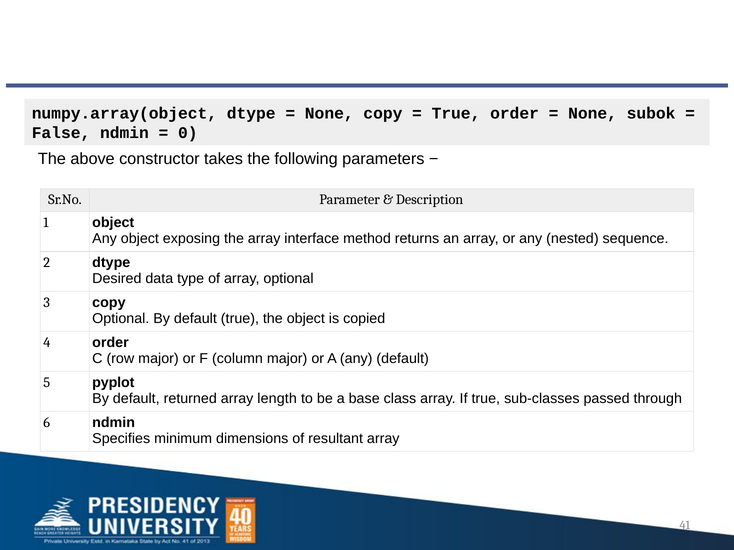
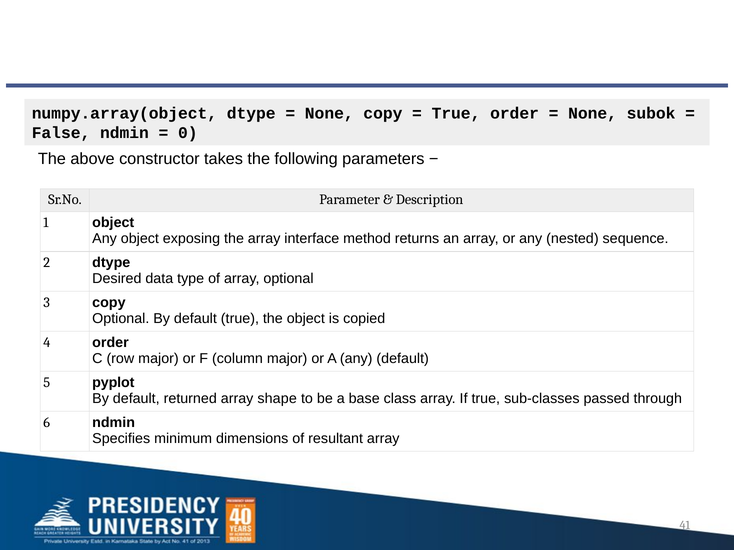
length: length -> shape
